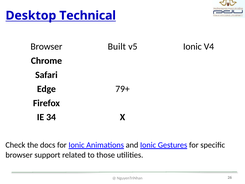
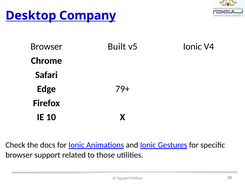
Technical: Technical -> Company
34: 34 -> 10
